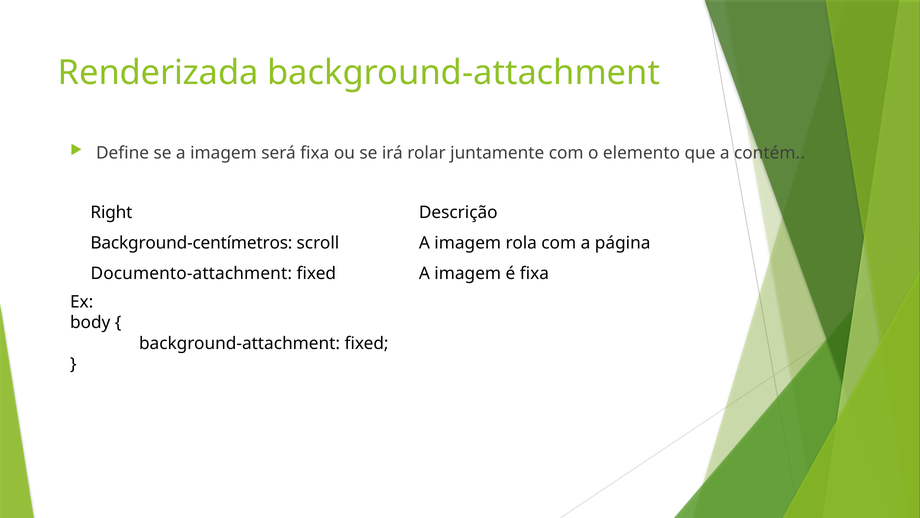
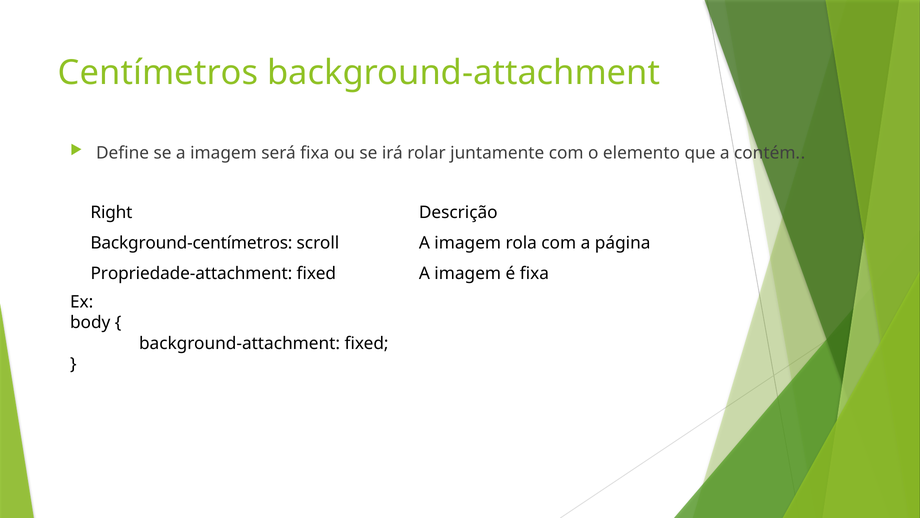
Renderizada: Renderizada -> Centímetros
Documento-attachment: Documento-attachment -> Propriedade-attachment
